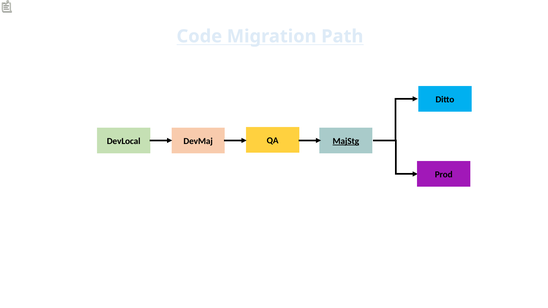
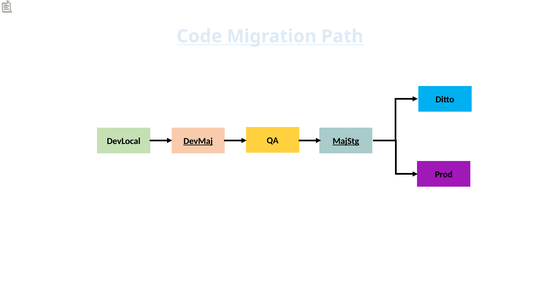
DevMaj underline: none -> present
